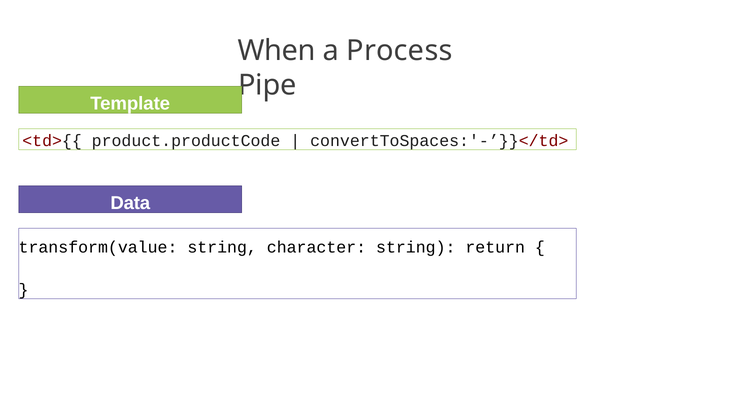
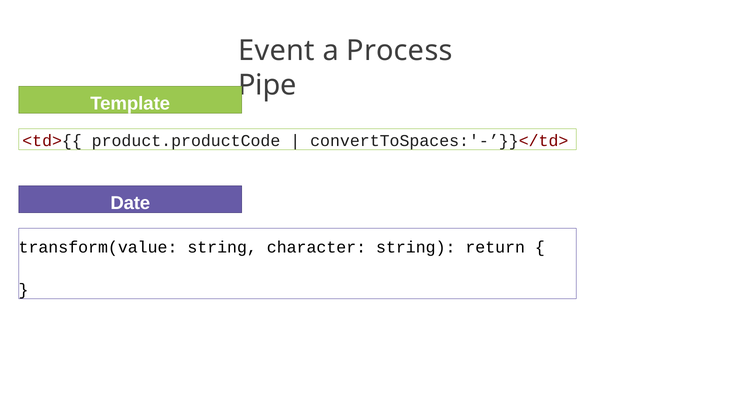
When: When -> Event
Data: Data -> Date
